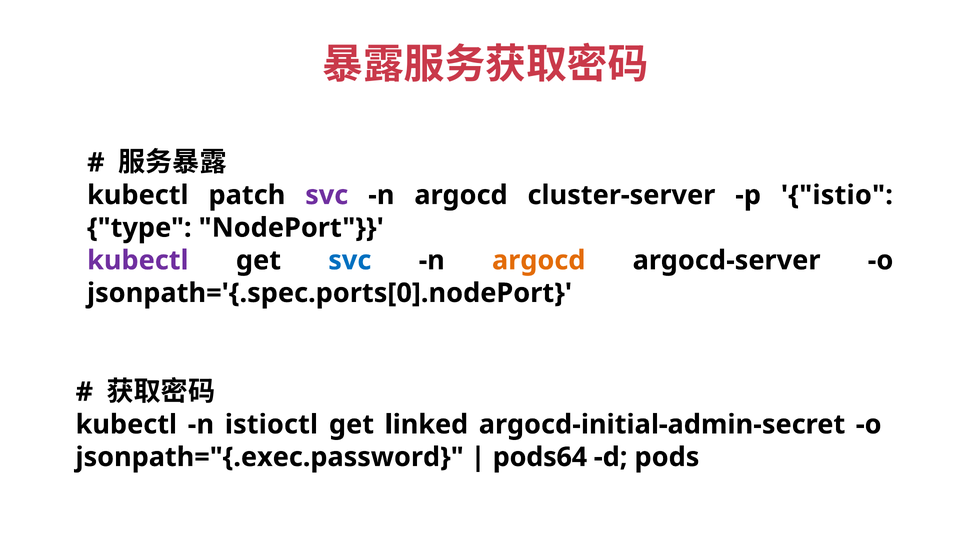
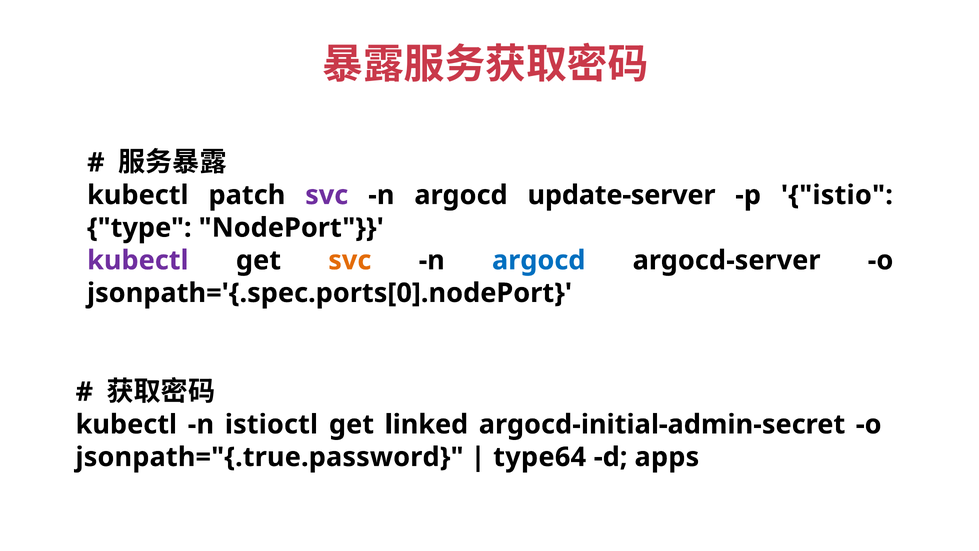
cluster-server: cluster-server -> update-server
svc at (350, 260) colour: blue -> orange
argocd at (539, 260) colour: orange -> blue
jsonpath="{.exec.password: jsonpath="{.exec.password -> jsonpath="{.true.password
pods64: pods64 -> type64
pods: pods -> apps
